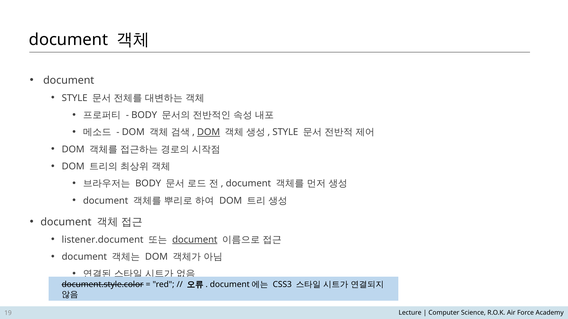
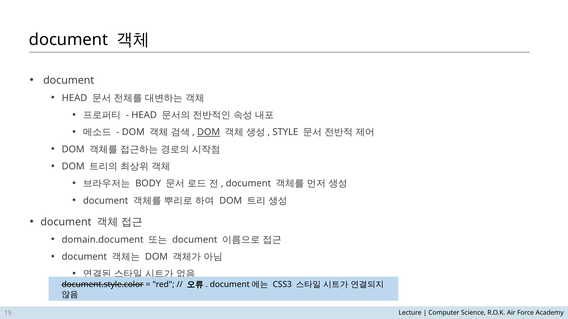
STYLE at (75, 98): STYLE -> HEAD
BODY at (144, 115): BODY -> HEAD
listener.document: listener.document -> domain.document
document at (195, 240) underline: present -> none
